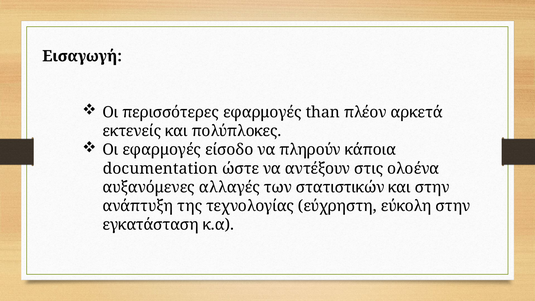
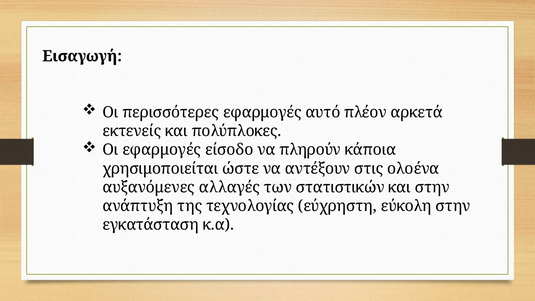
than: than -> αυτό
documentation: documentation -> χρησιμοποιείται
